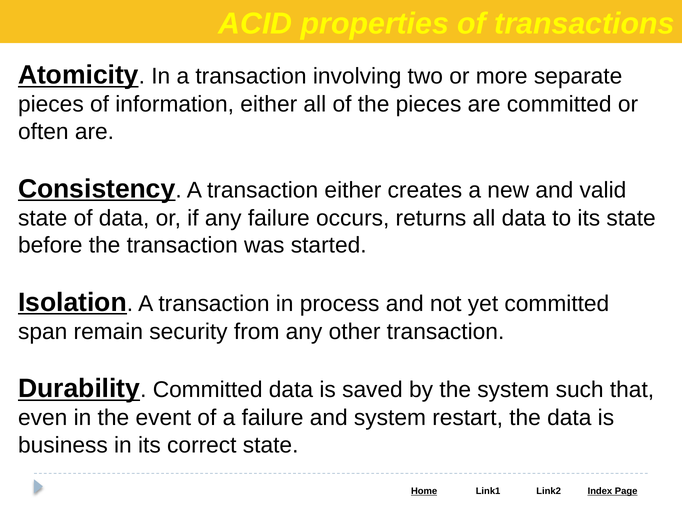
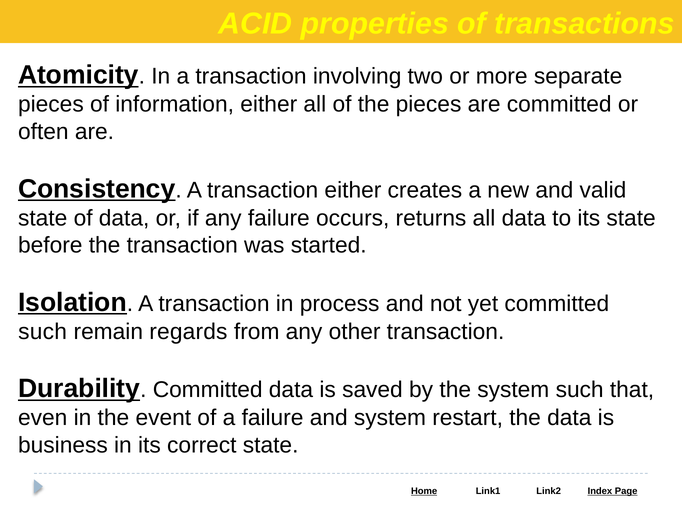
span at (43, 332): span -> such
security: security -> regards
